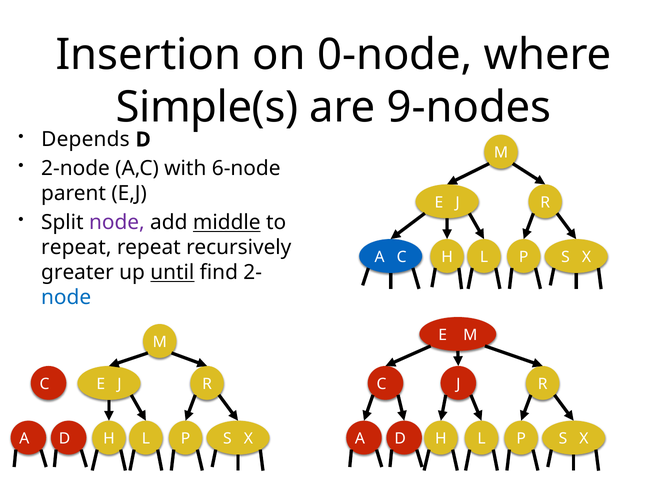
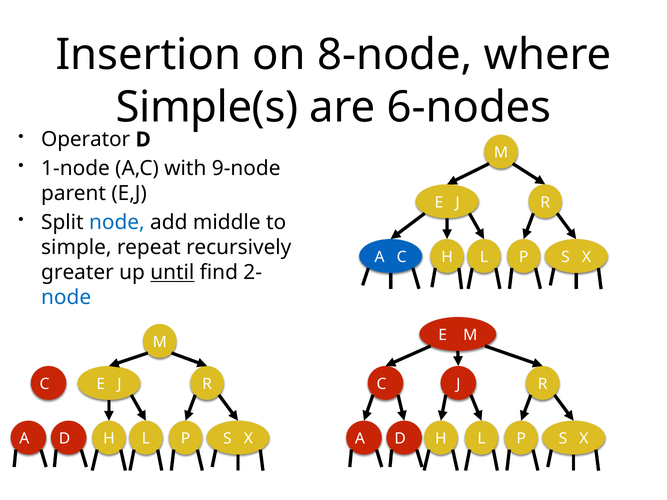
0-node: 0-node -> 8-node
9-nodes: 9-nodes -> 6-nodes
Depends: Depends -> Operator
2-node: 2-node -> 1-node
6-node: 6-node -> 9-node
node at (117, 223) colour: purple -> blue
middle underline: present -> none
repeat at (76, 248): repeat -> simple
